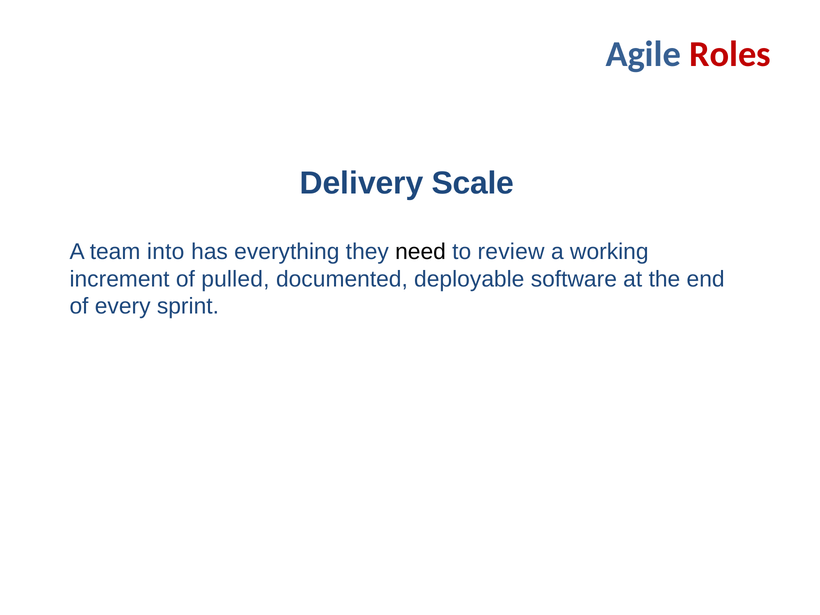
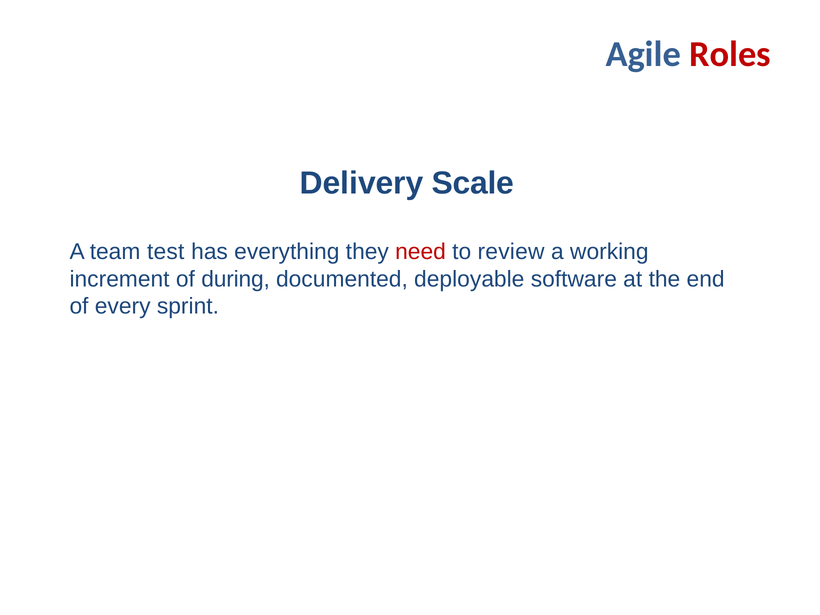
into: into -> test
need colour: black -> red
pulled: pulled -> during
